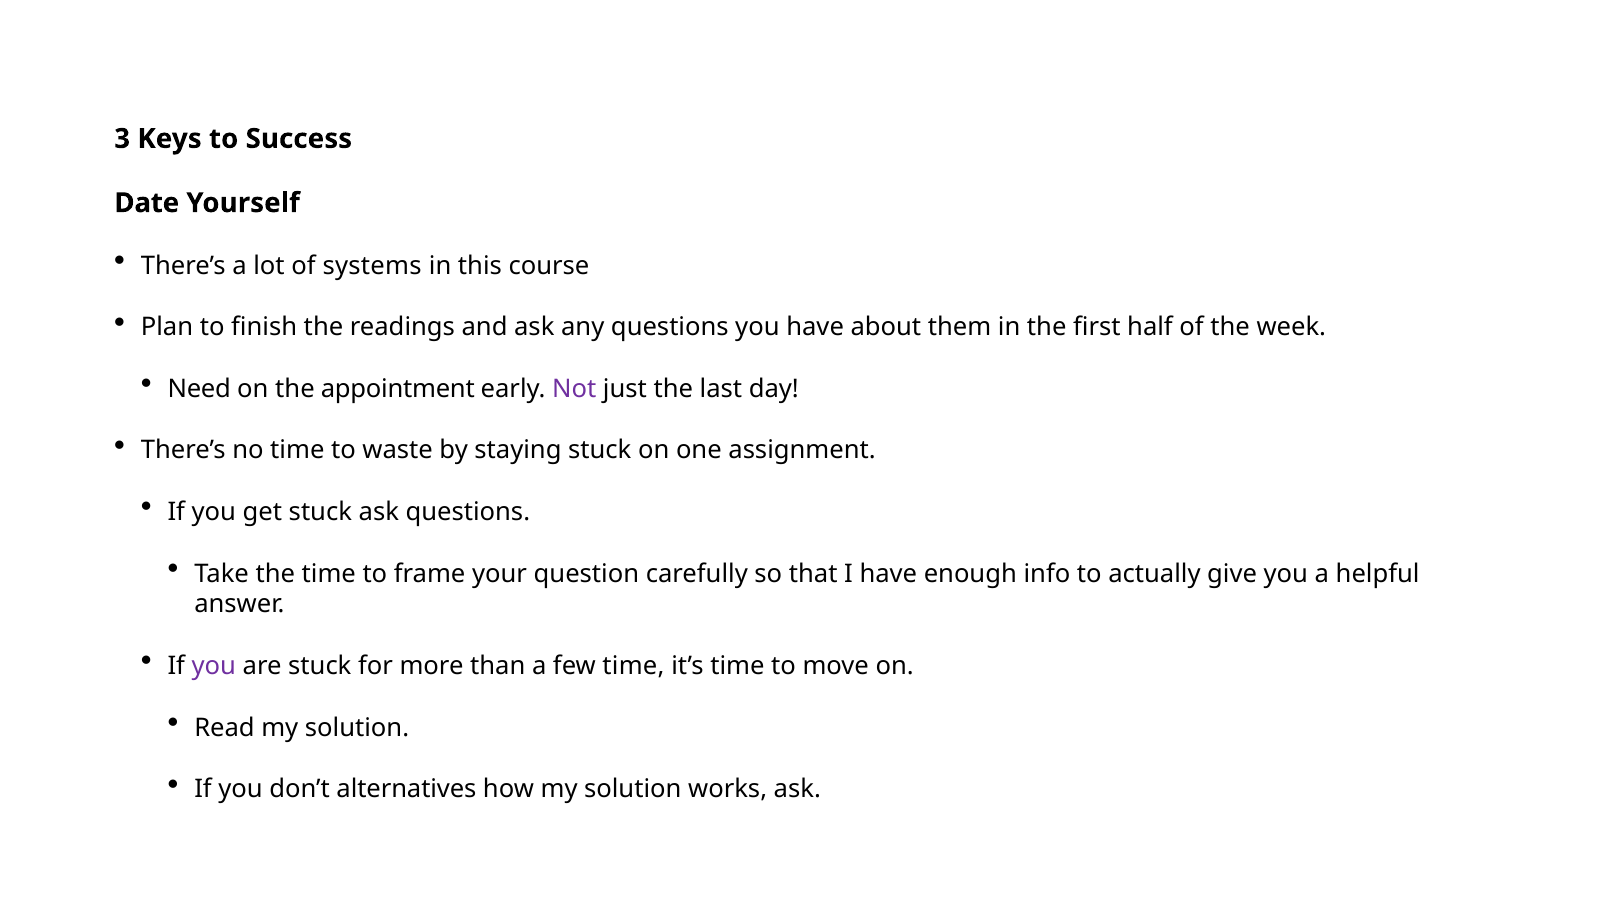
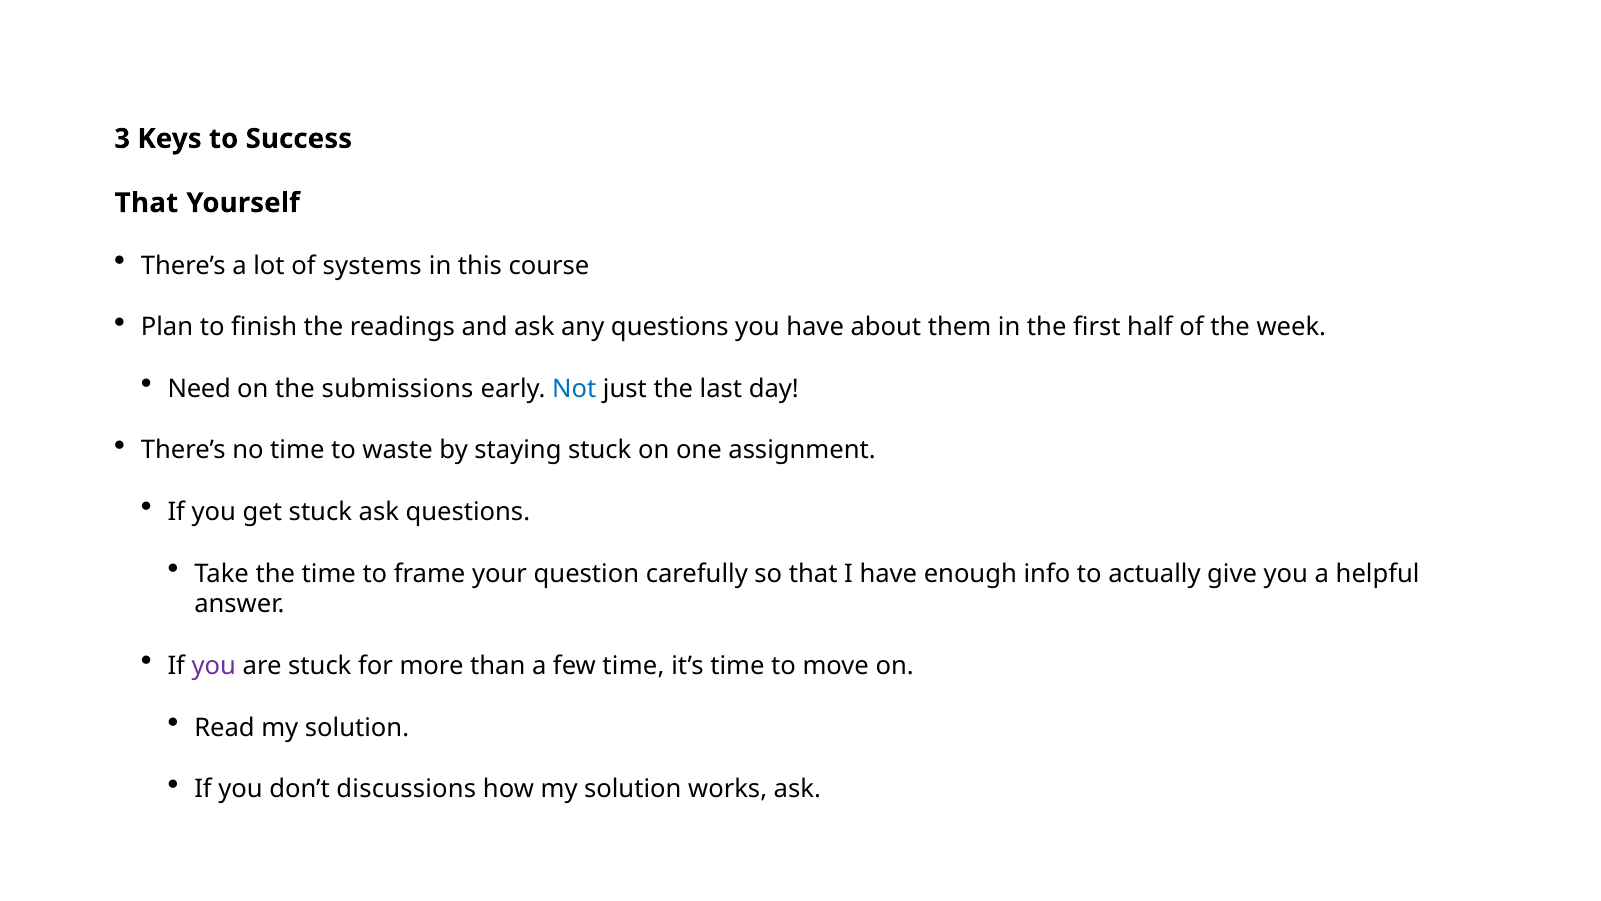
Date at (147, 203): Date -> That
appointment: appointment -> submissions
Not colour: purple -> blue
alternatives: alternatives -> discussions
